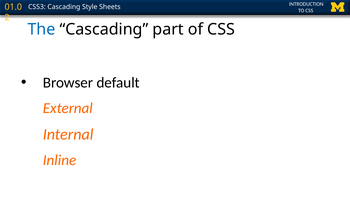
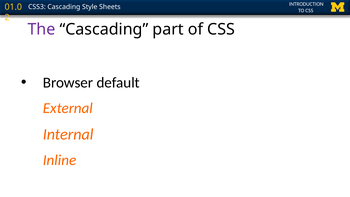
The at (41, 29) colour: blue -> purple
